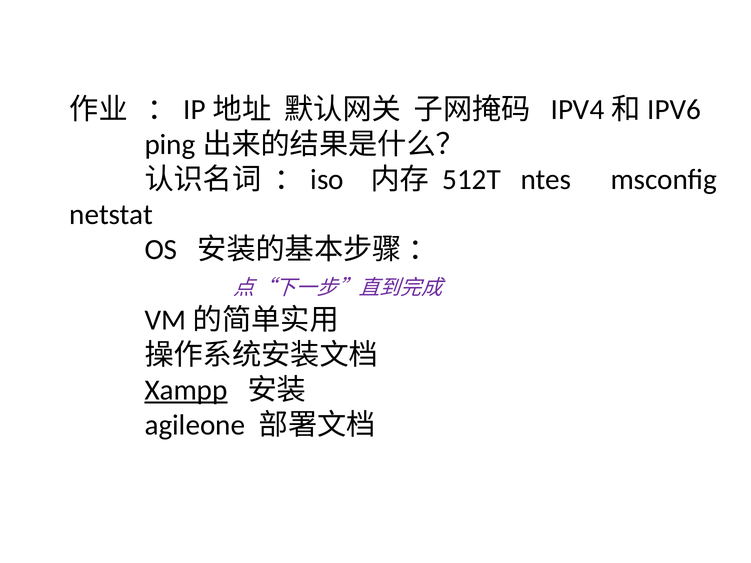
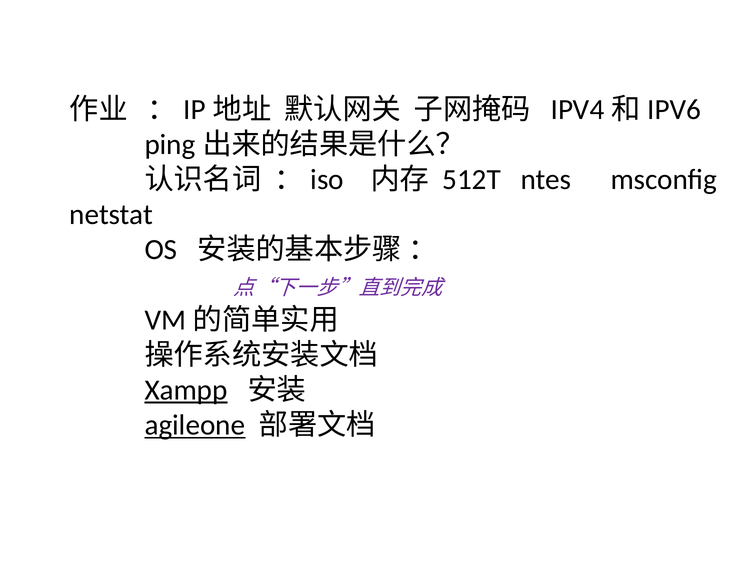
agileone underline: none -> present
